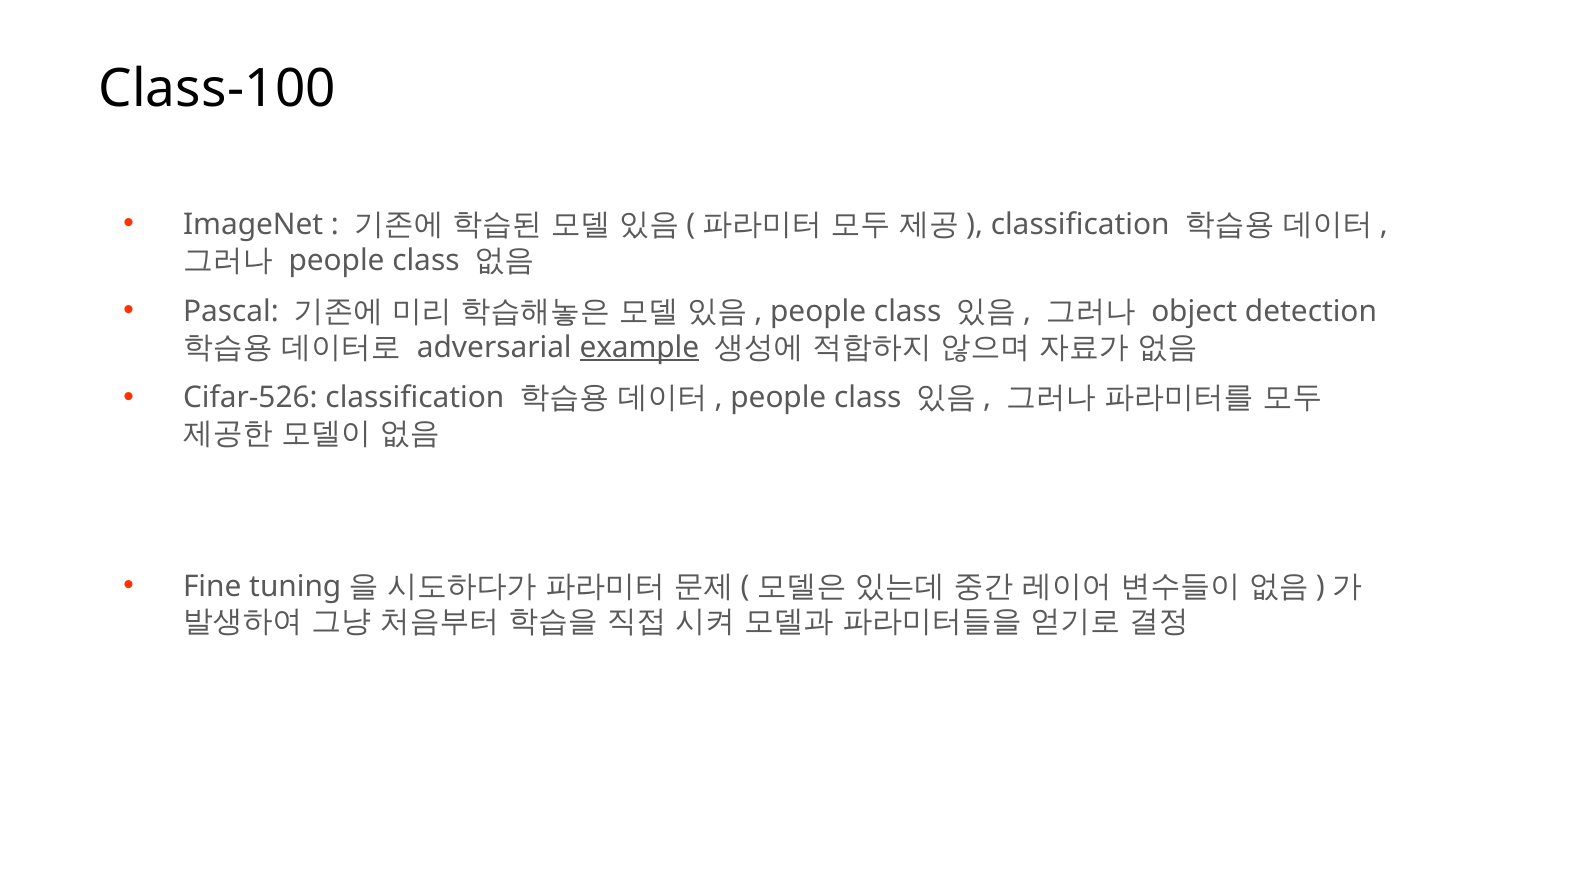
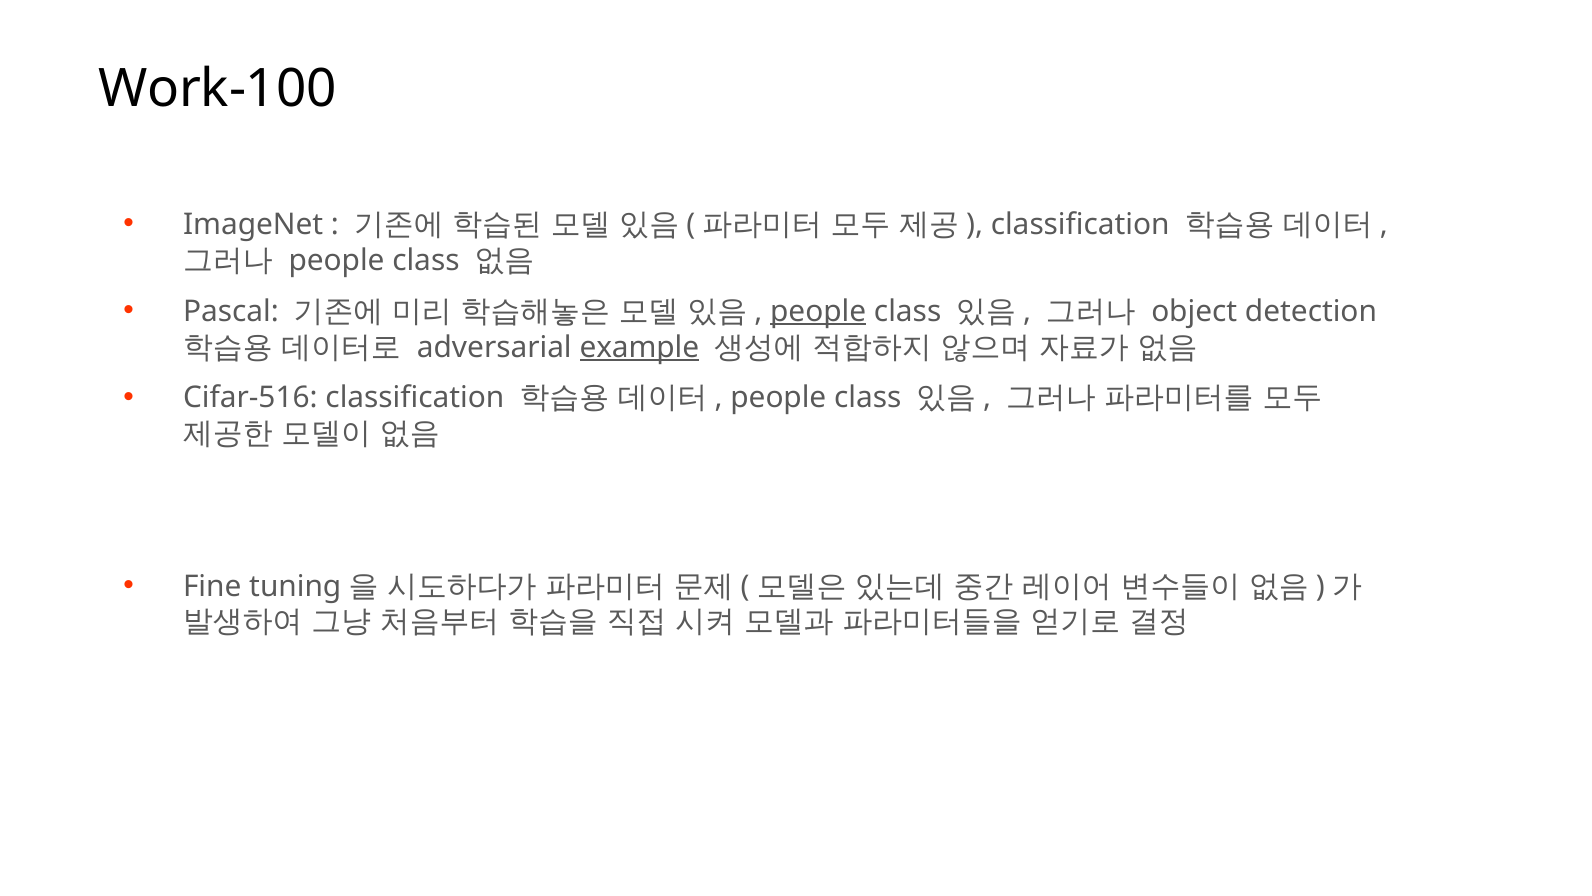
Class-100: Class-100 -> Work-100
people at (818, 311) underline: none -> present
Cifar-526: Cifar-526 -> Cifar-516
